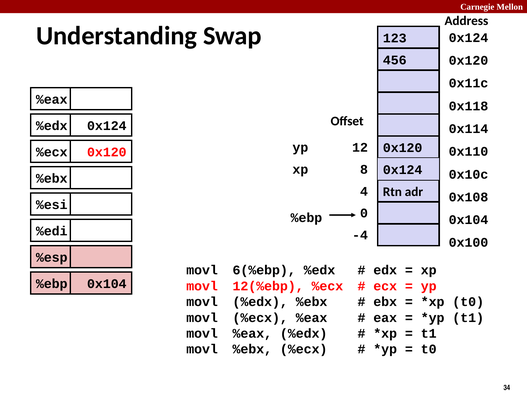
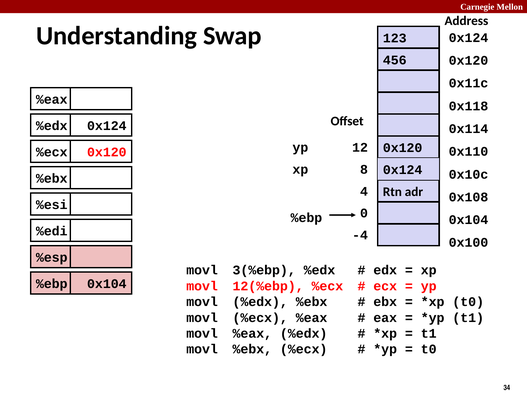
6(%ebp: 6(%ebp -> 3(%ebp
